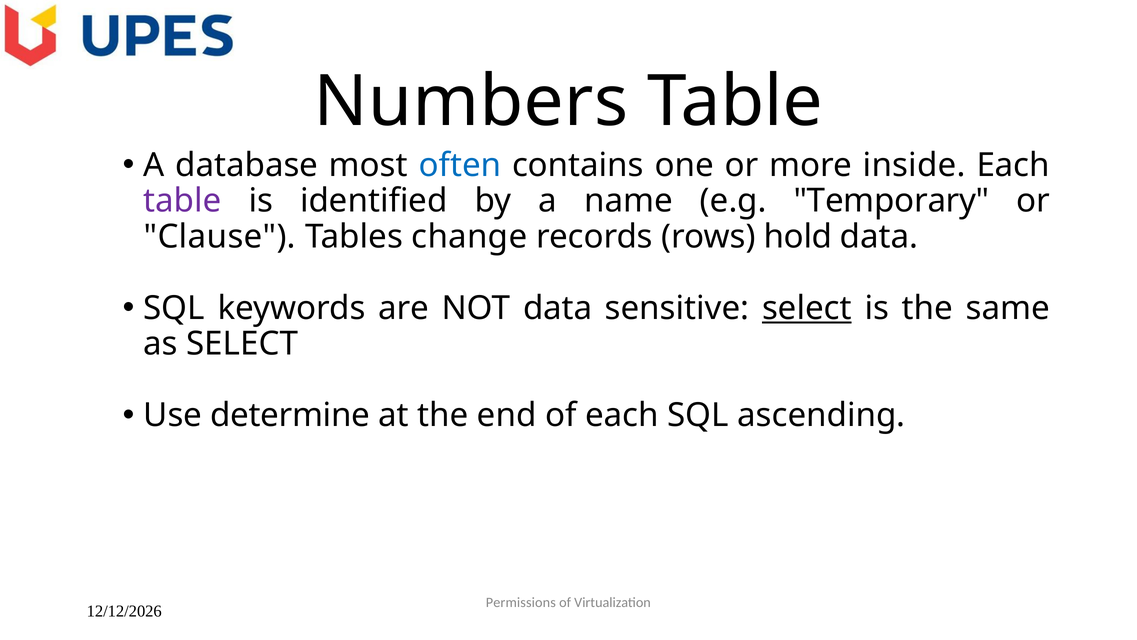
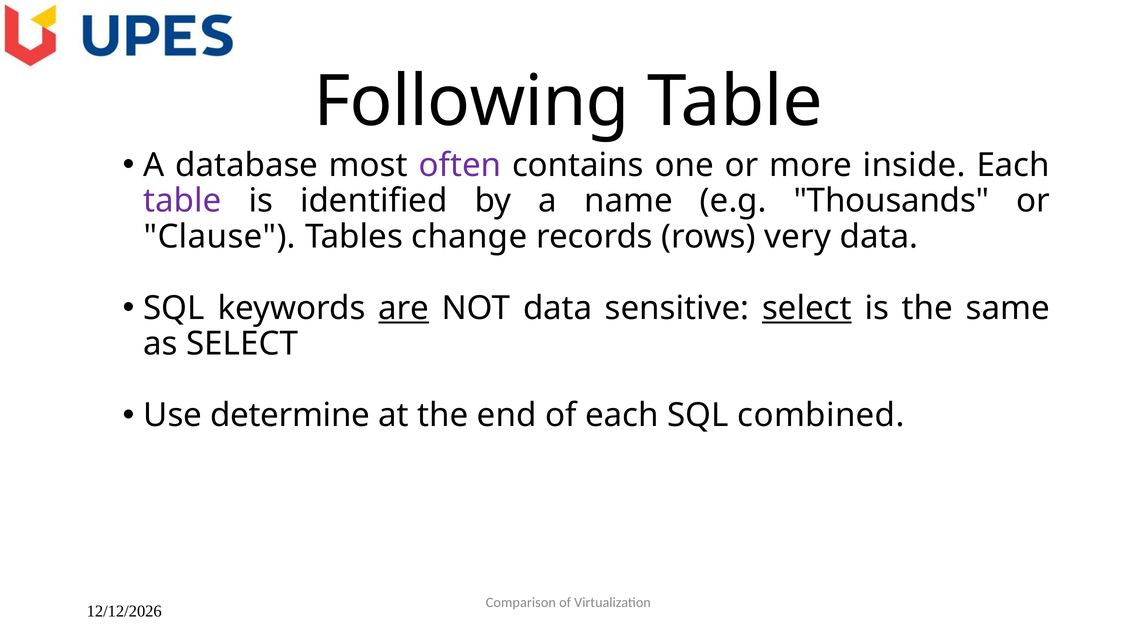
Numbers: Numbers -> Following
often colour: blue -> purple
Temporary: Temporary -> Thousands
hold: hold -> very
are underline: none -> present
ascending: ascending -> combined
Permissions: Permissions -> Comparison
